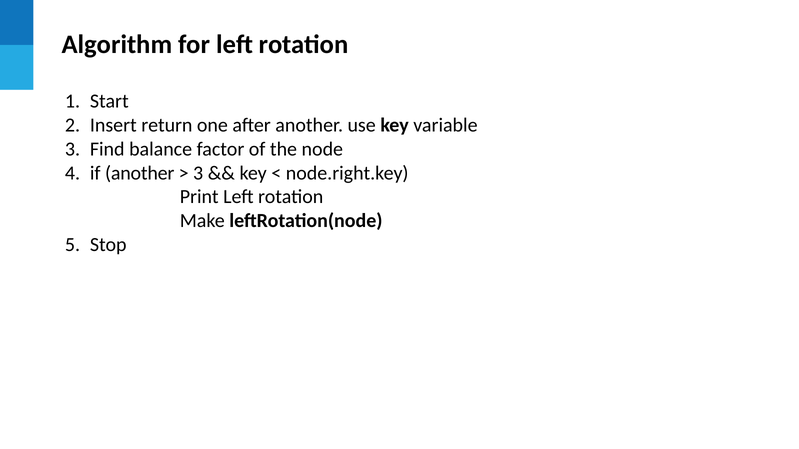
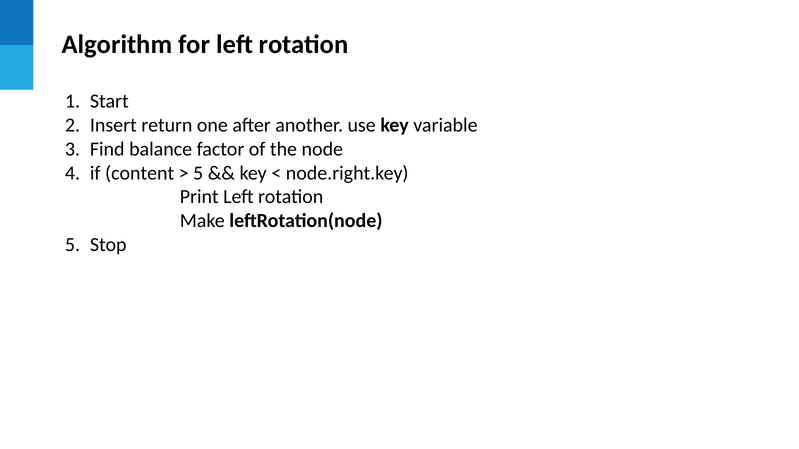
if another: another -> content
3 at (198, 173): 3 -> 5
